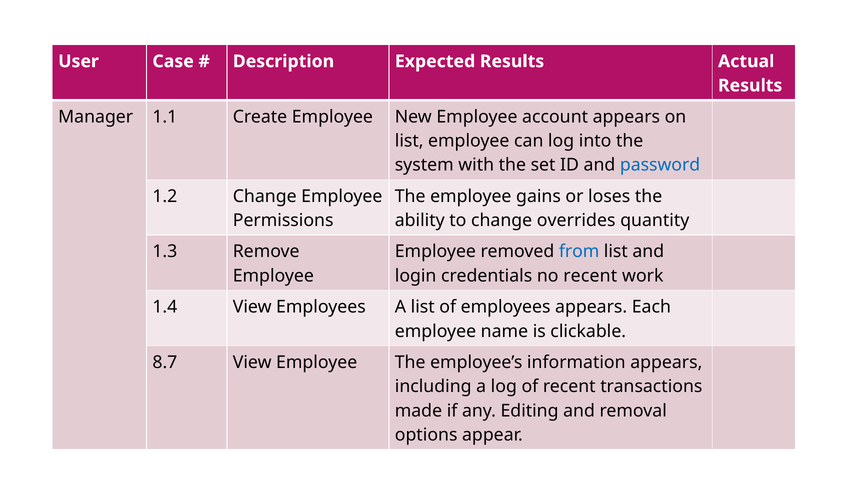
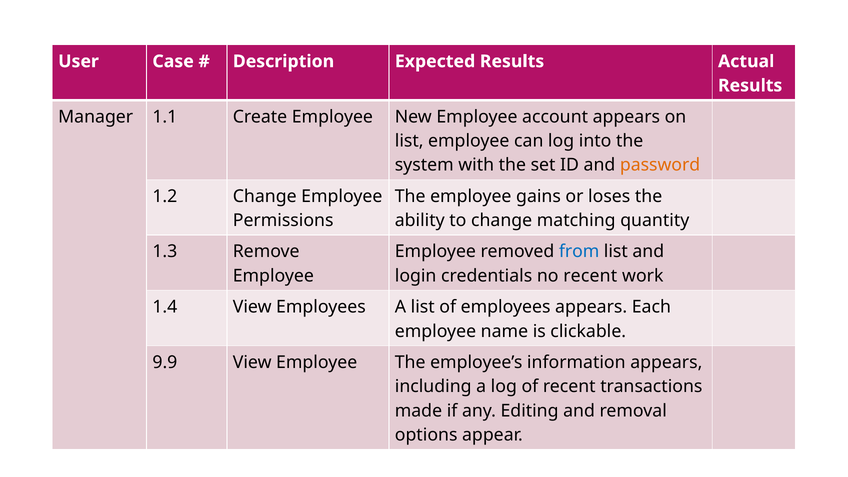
password colour: blue -> orange
overrides: overrides -> matching
8.7: 8.7 -> 9.9
